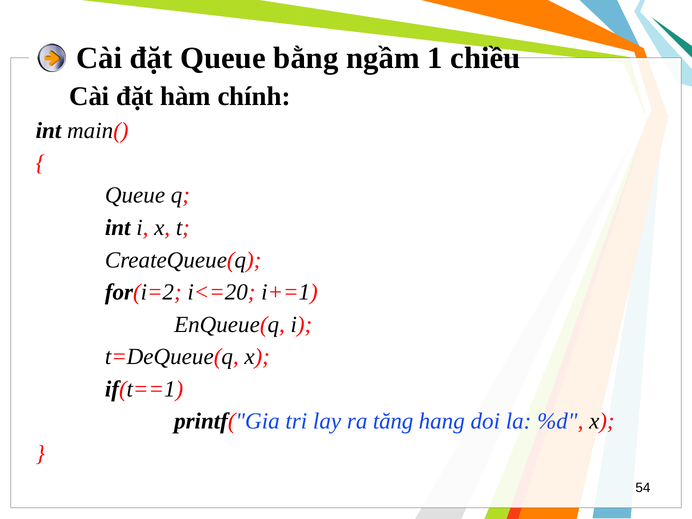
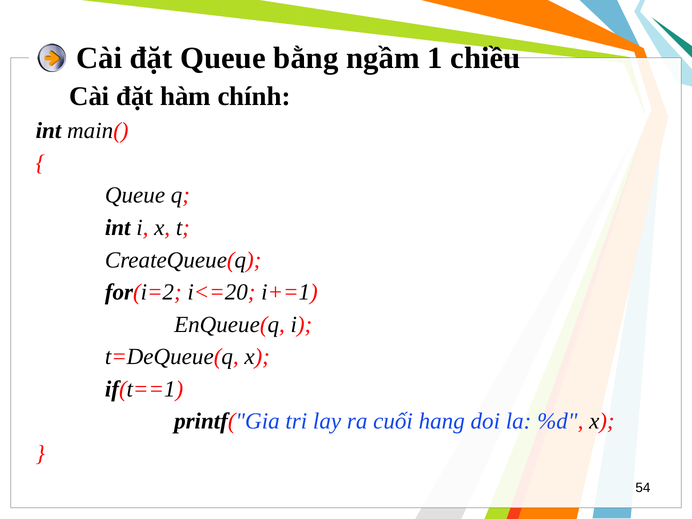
tăng: tăng -> cuối
